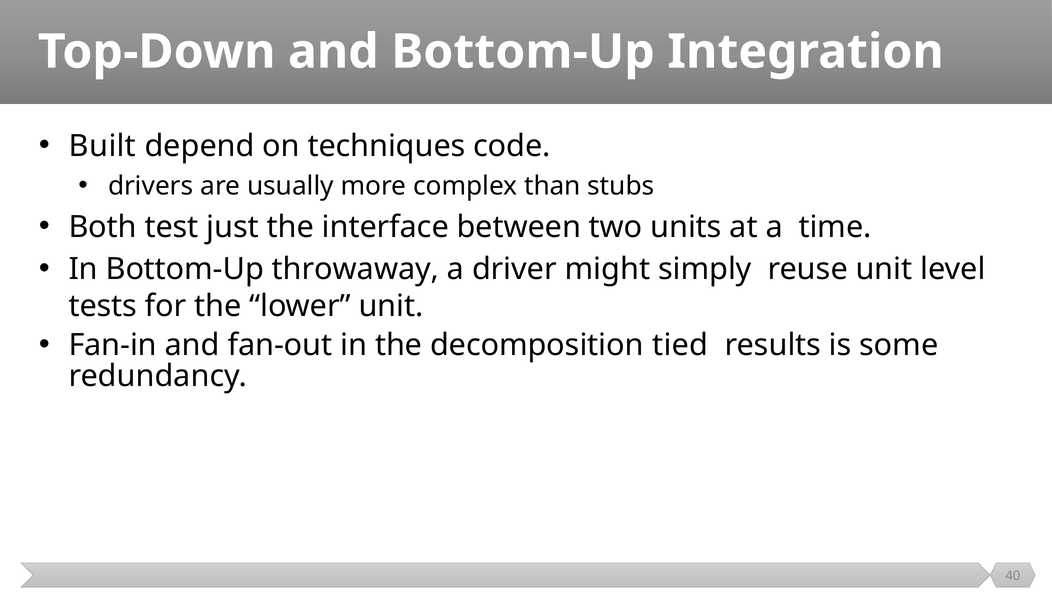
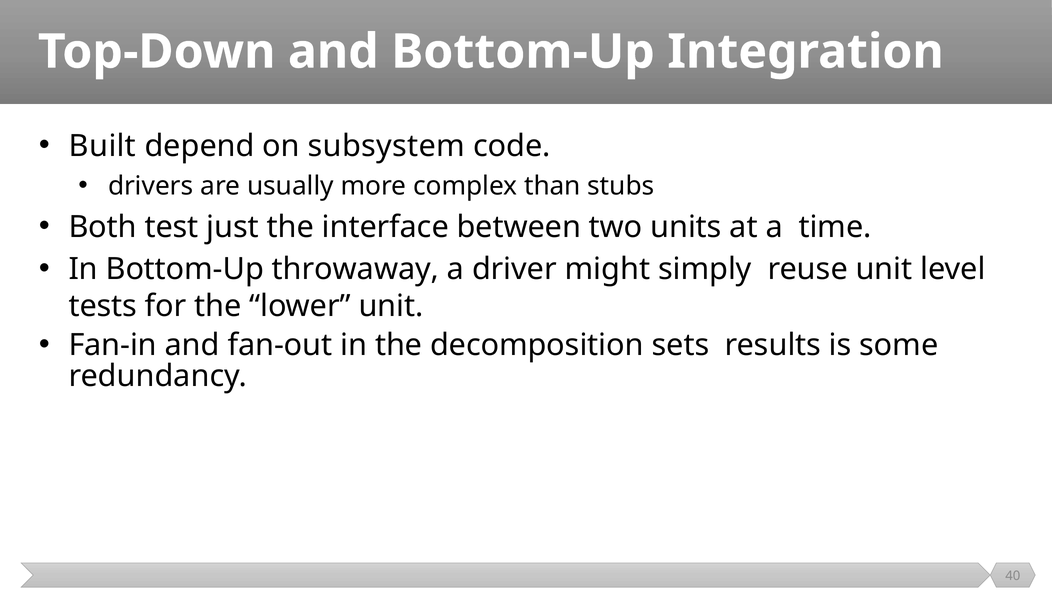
techniques: techniques -> subsystem
tied: tied -> sets
